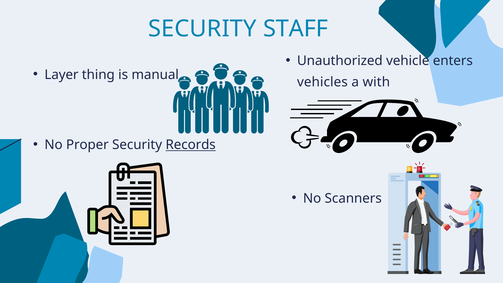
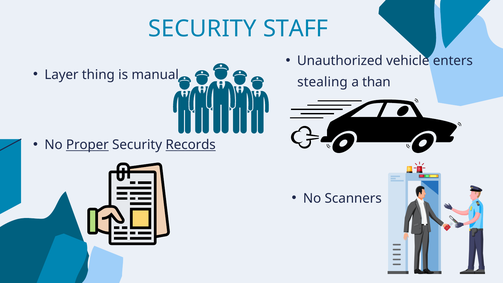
vehicles: vehicles -> stealing
with: with -> than
Proper underline: none -> present
